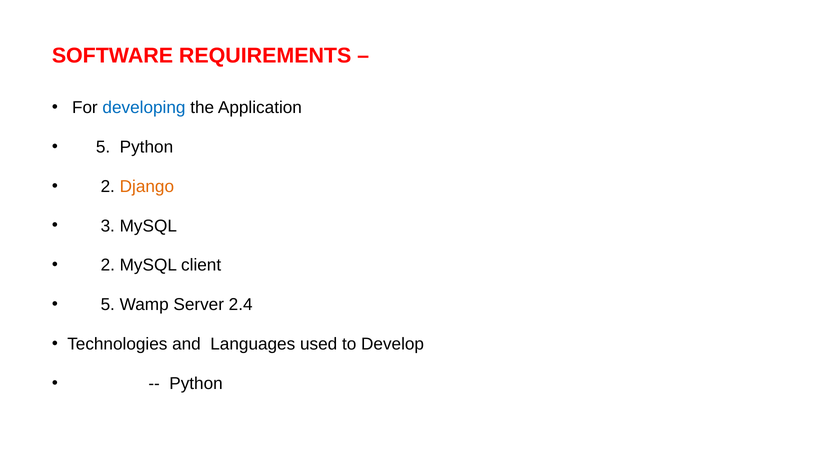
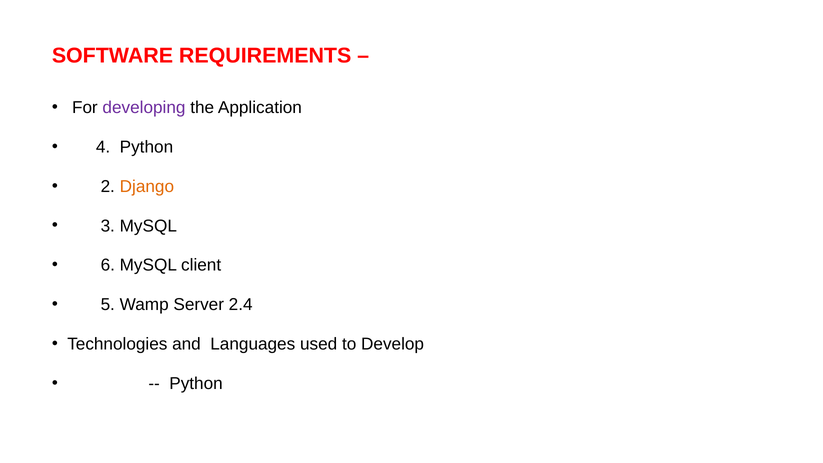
developing colour: blue -> purple
5 at (103, 147): 5 -> 4
2 at (108, 265): 2 -> 6
